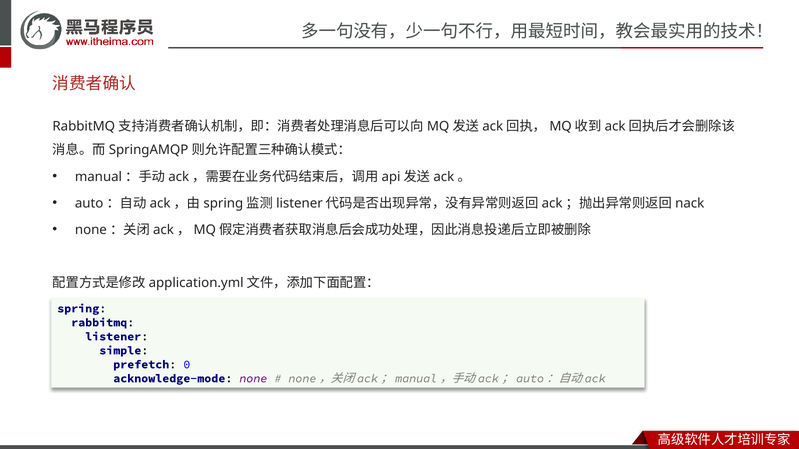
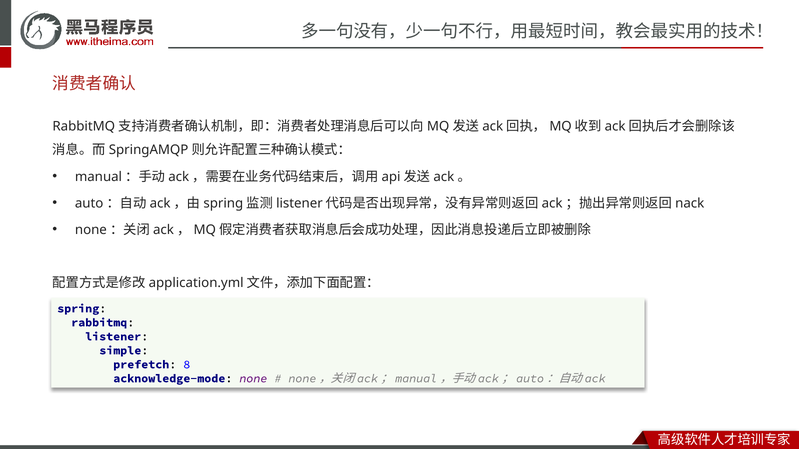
0: 0 -> 8
